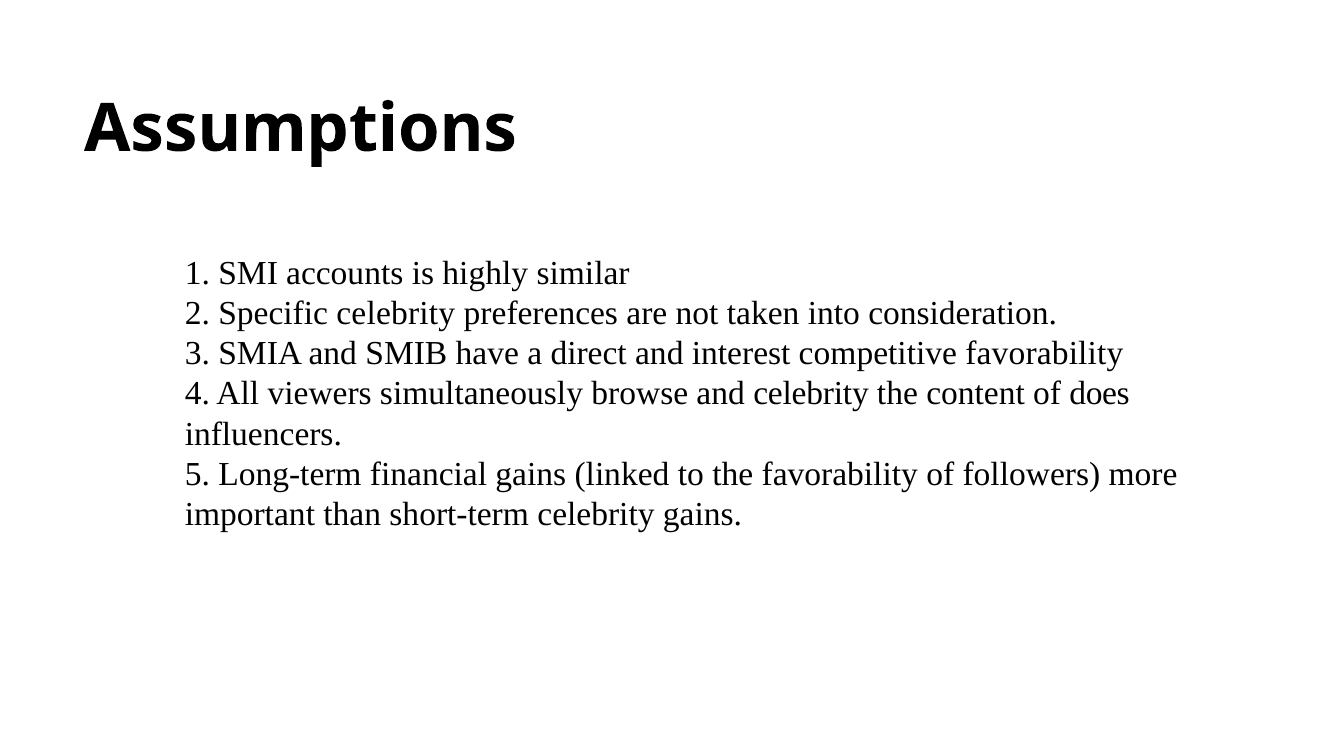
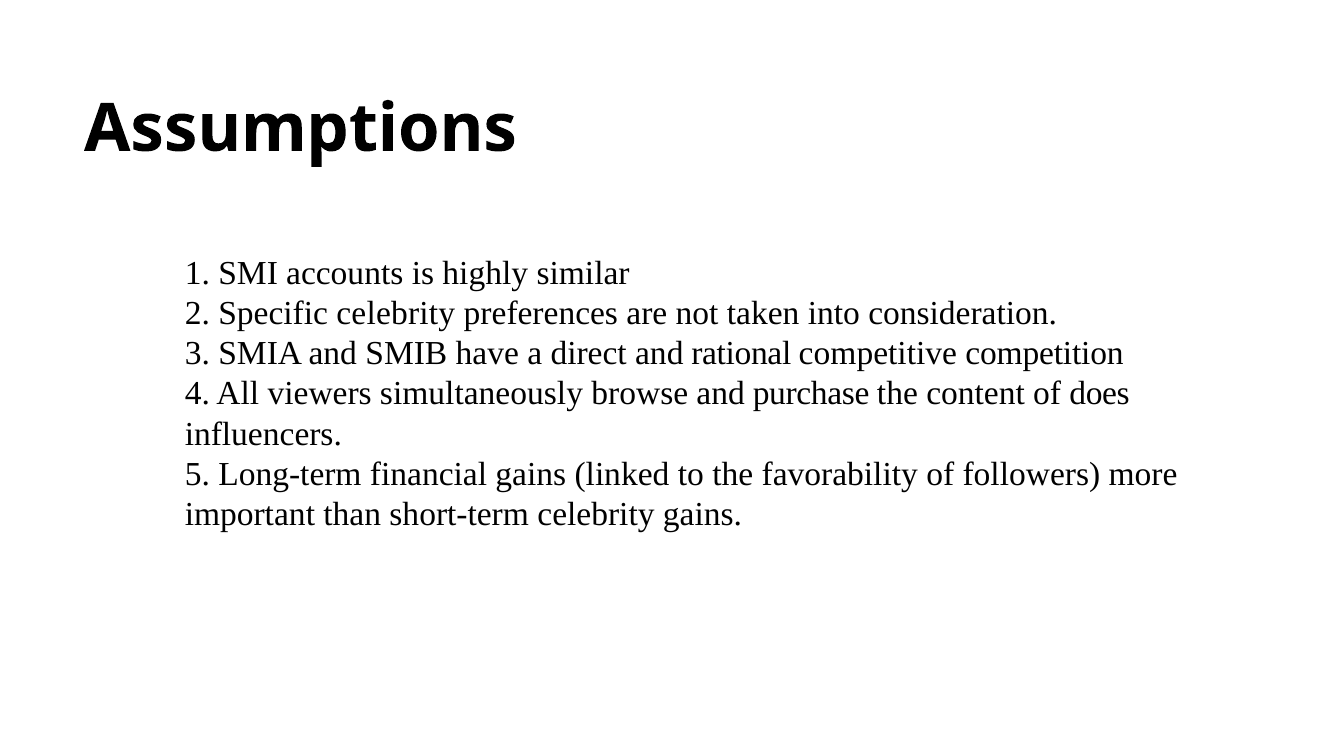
interest: interest -> rational
competitive favorability: favorability -> competition
and celebrity: celebrity -> purchase
